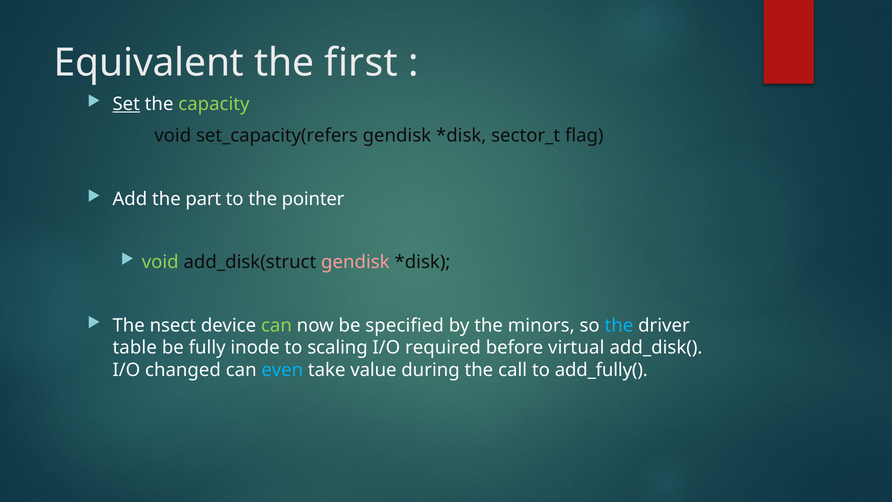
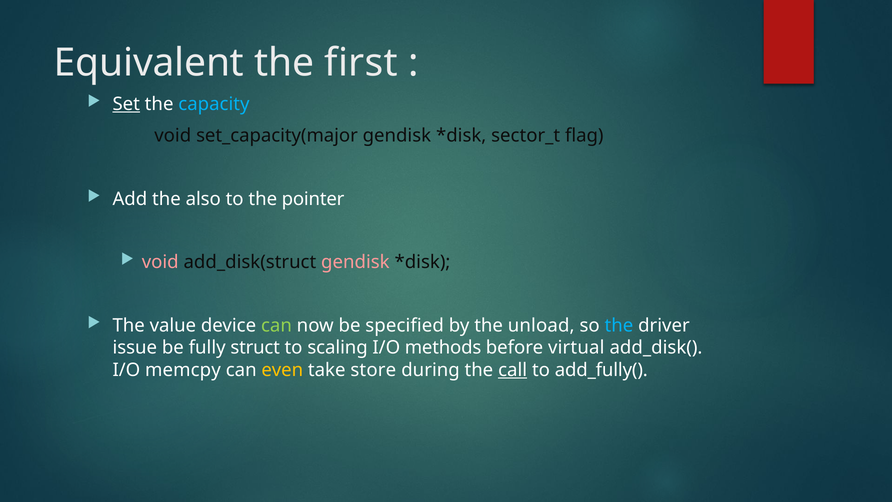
capacity colour: light green -> light blue
set_capacity(refers: set_capacity(refers -> set_capacity(major
part: part -> also
void at (160, 262) colour: light green -> pink
nsect: nsect -> value
minors: minors -> unload
table: table -> issue
inode: inode -> struct
required: required -> methods
changed: changed -> memcpy
even colour: light blue -> yellow
value: value -> store
call underline: none -> present
